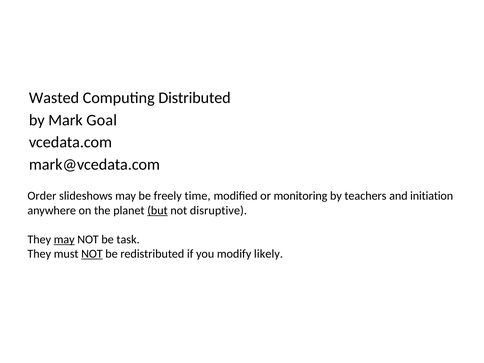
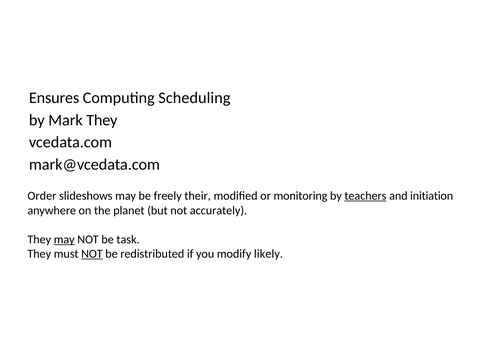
Wasted: Wasted -> Ensures
Distributed: Distributed -> Scheduling
Mark Goal: Goal -> They
time: time -> their
teachers underline: none -> present
but underline: present -> none
disruptive: disruptive -> accurately
